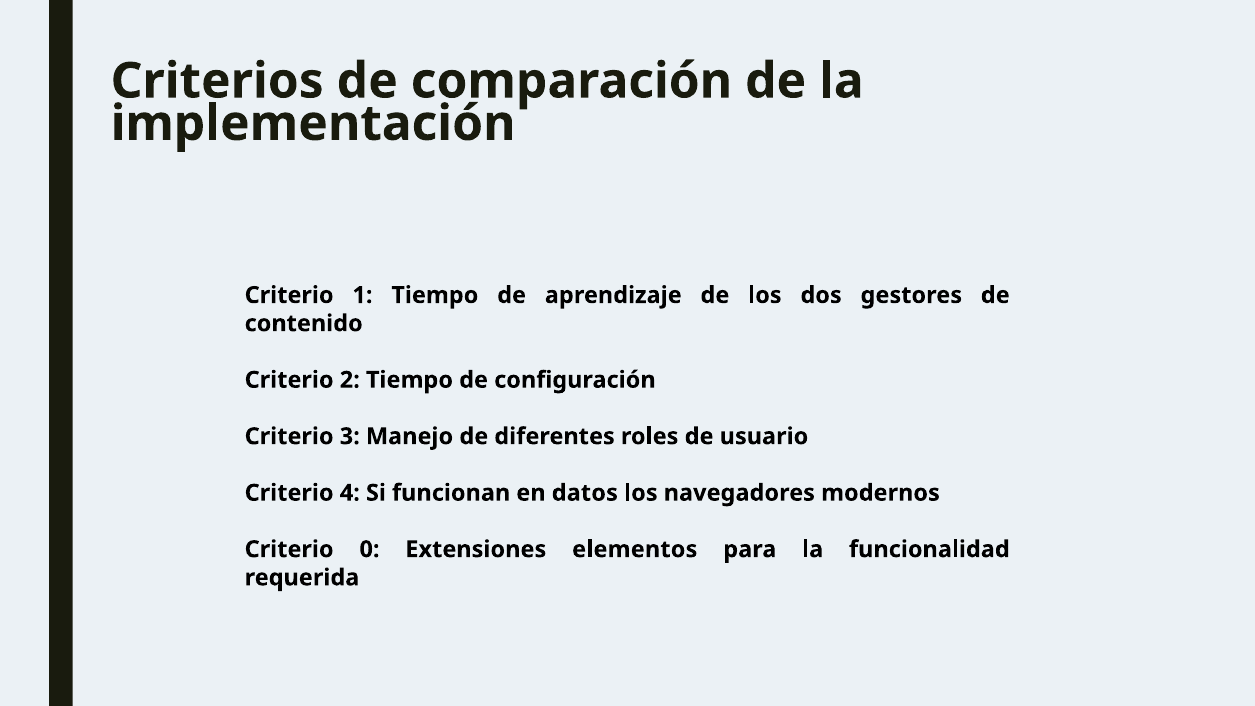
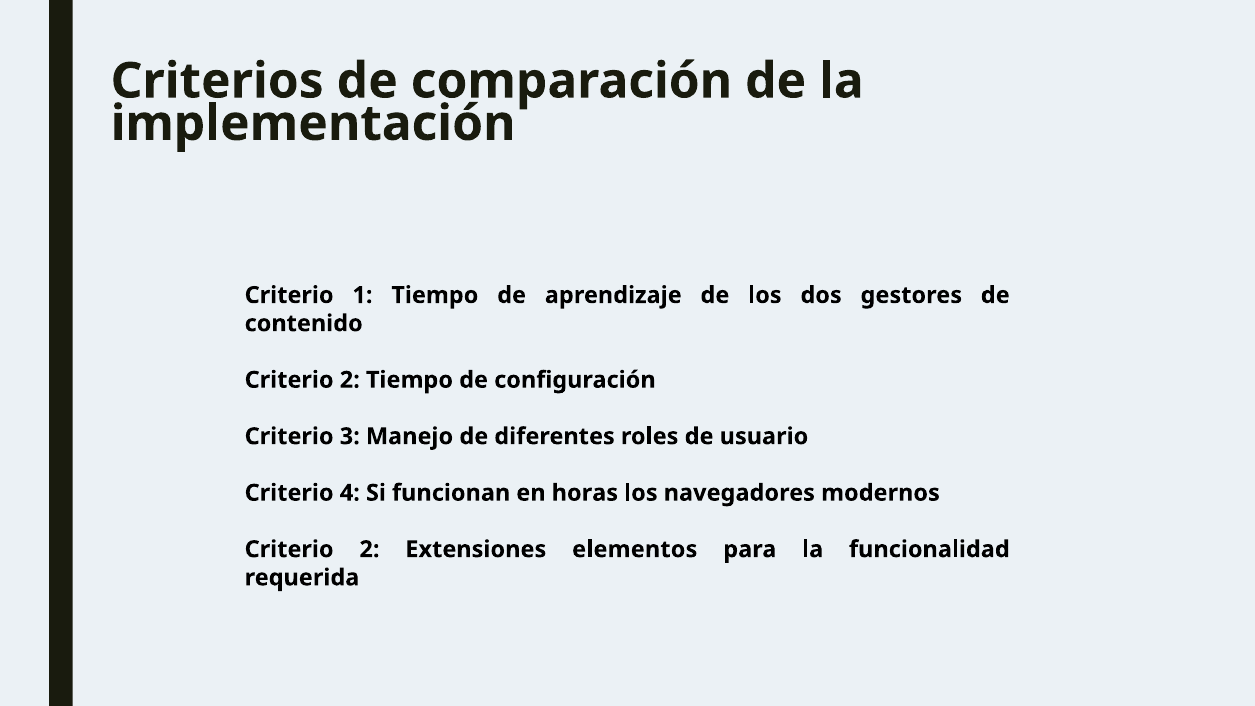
datos: datos -> horas
0 at (370, 549): 0 -> 2
